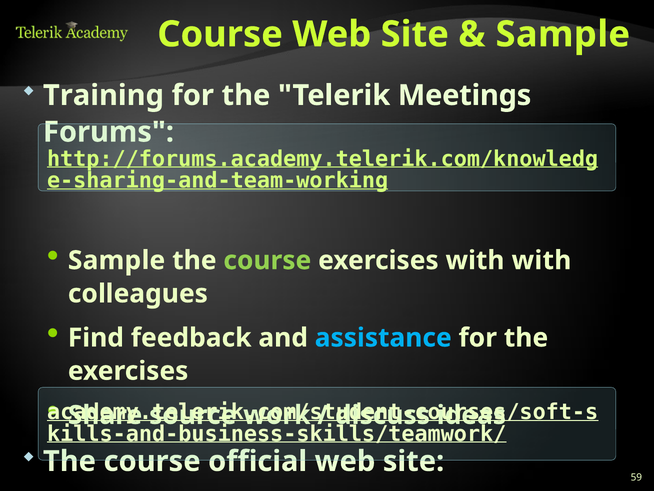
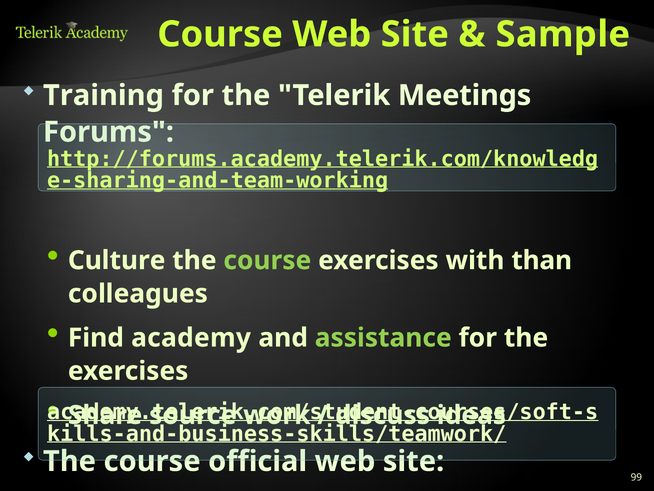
Sample at (117, 260): Sample -> Culture
with with: with -> than
feedback: feedback -> academy
assistance colour: light blue -> light green
59: 59 -> 99
